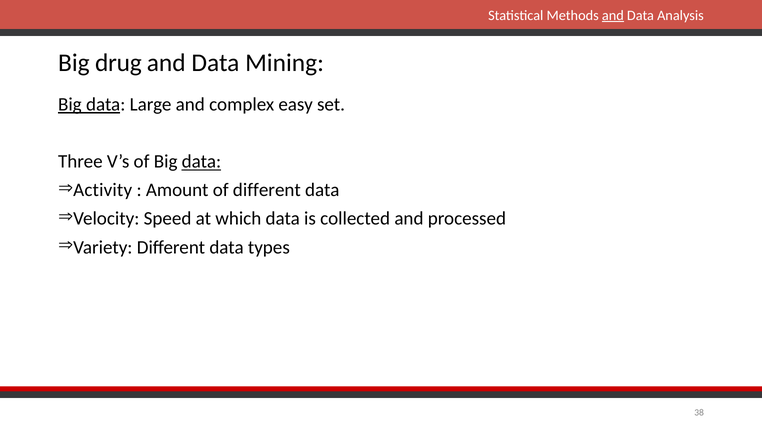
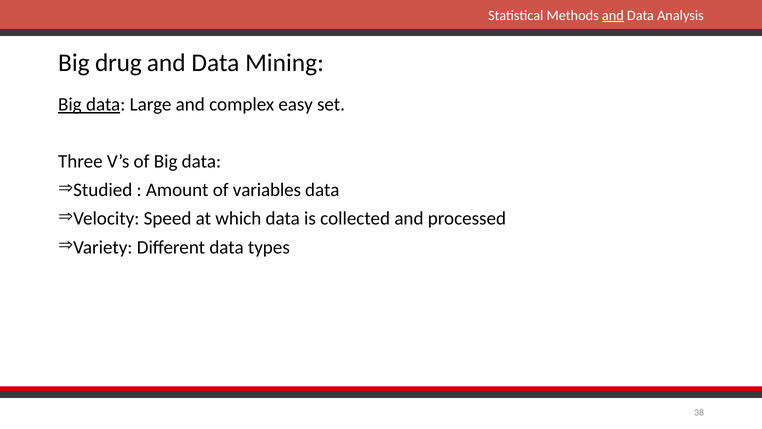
data at (201, 161) underline: present -> none
Activity: Activity -> Studied
of different: different -> variables
